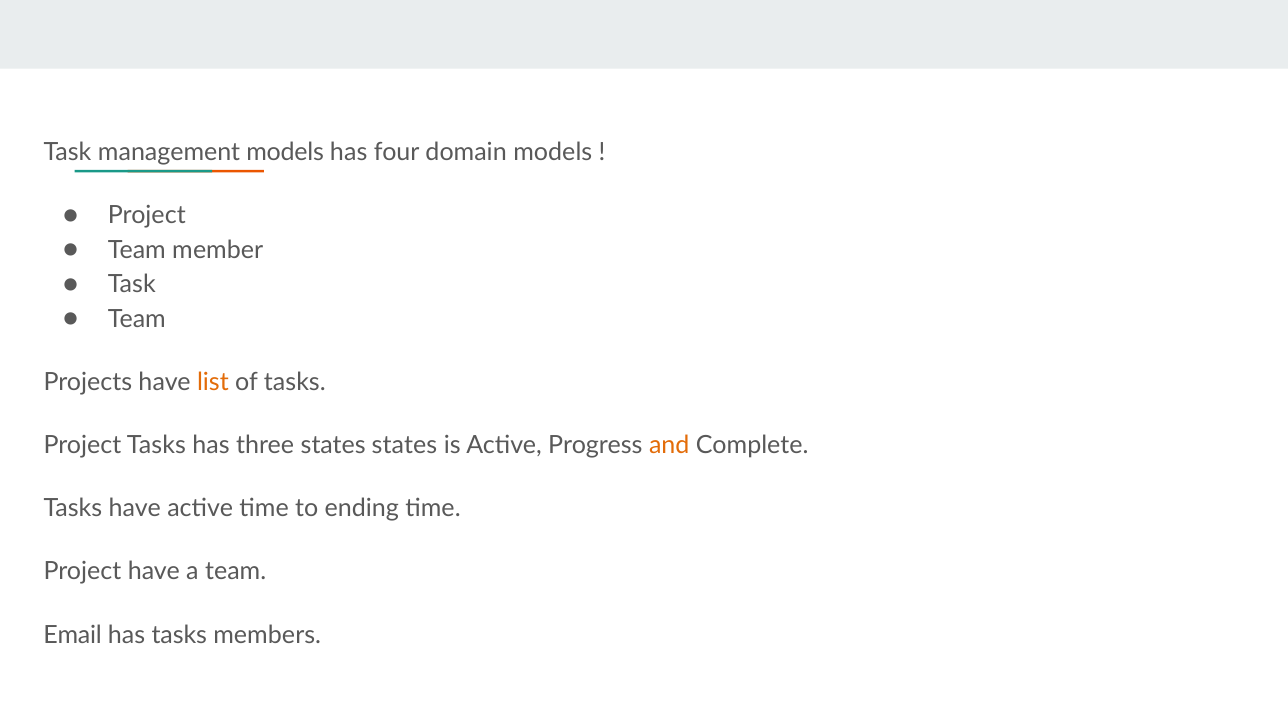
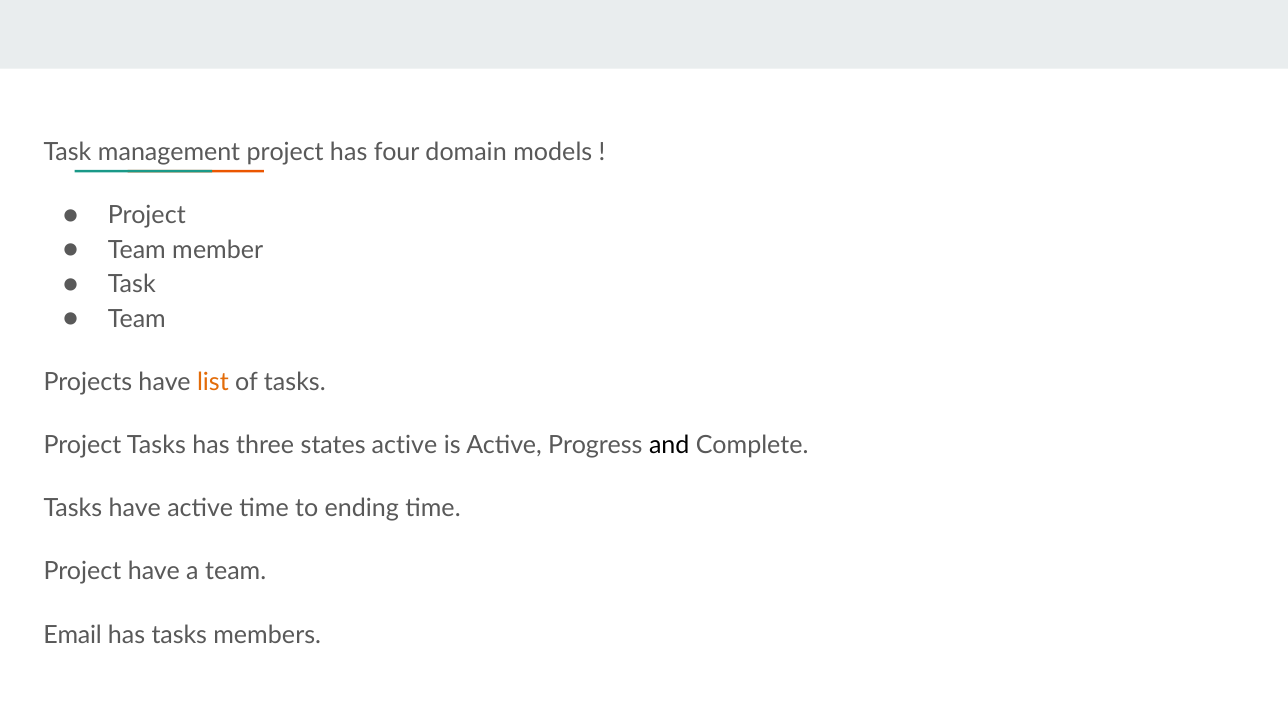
management models: models -> project
states states: states -> active
and colour: orange -> black
